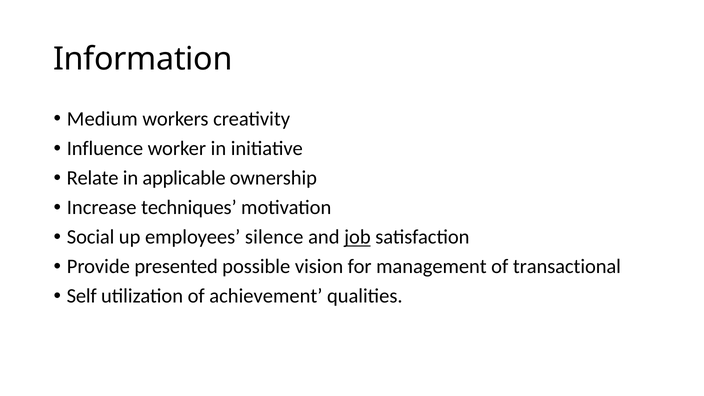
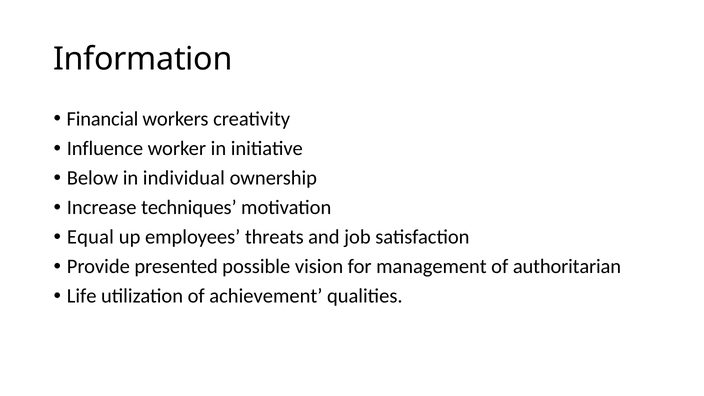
Medium: Medium -> Financial
Relate: Relate -> Below
applicable: applicable -> individual
Social: Social -> Equal
silence: silence -> threats
job underline: present -> none
transactional: transactional -> authoritarian
Self: Self -> Life
